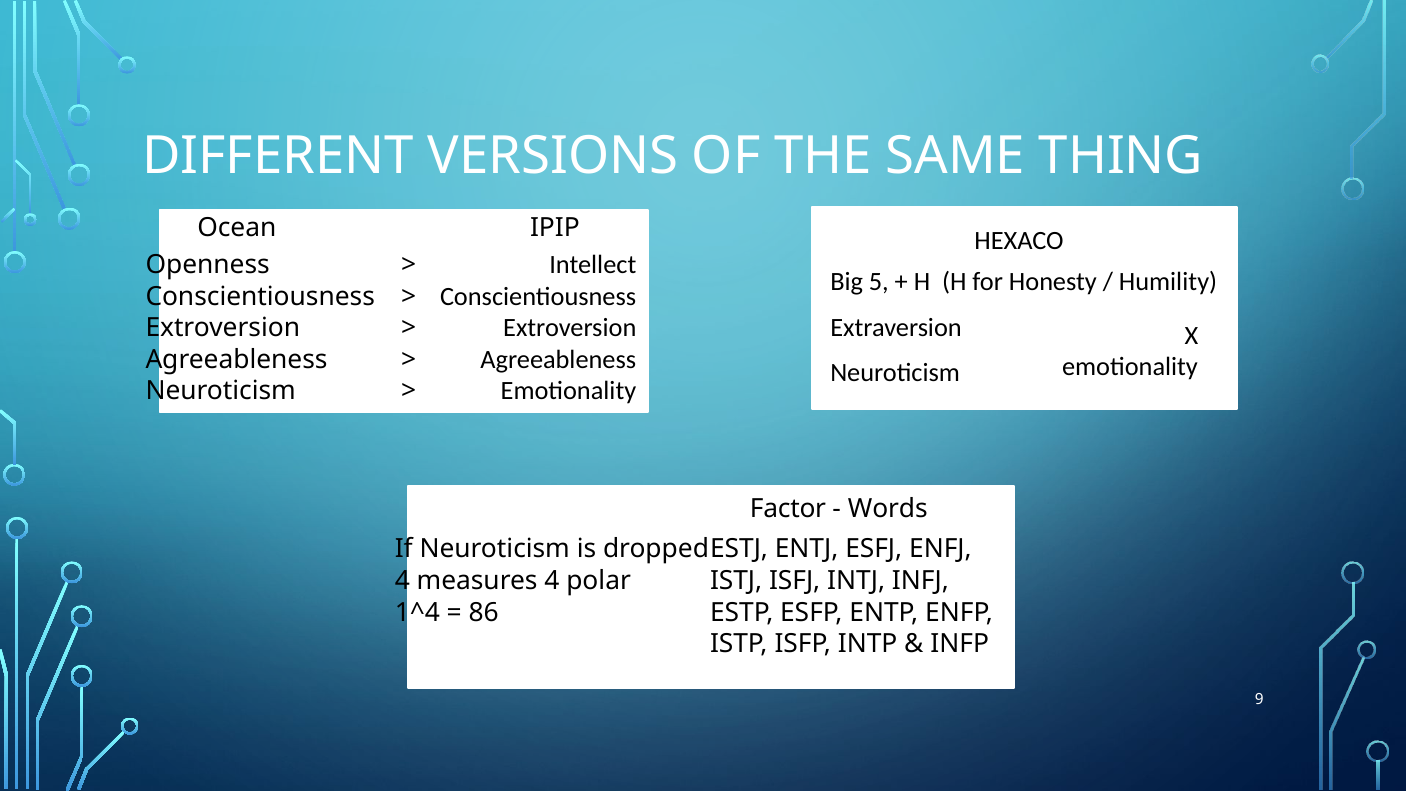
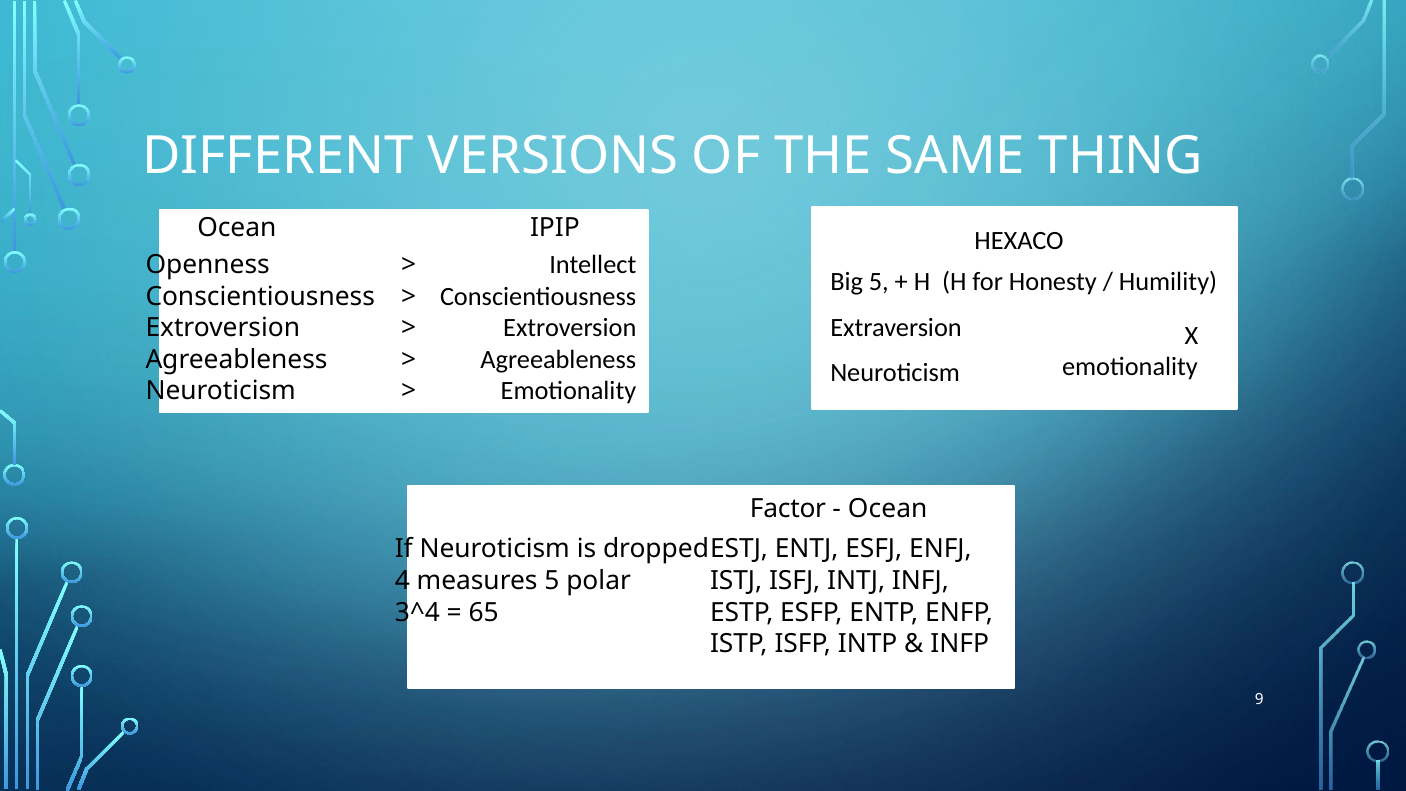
Words at (888, 508): Words -> Ocean
measures 4: 4 -> 5
1^4: 1^4 -> 3^4
86: 86 -> 65
